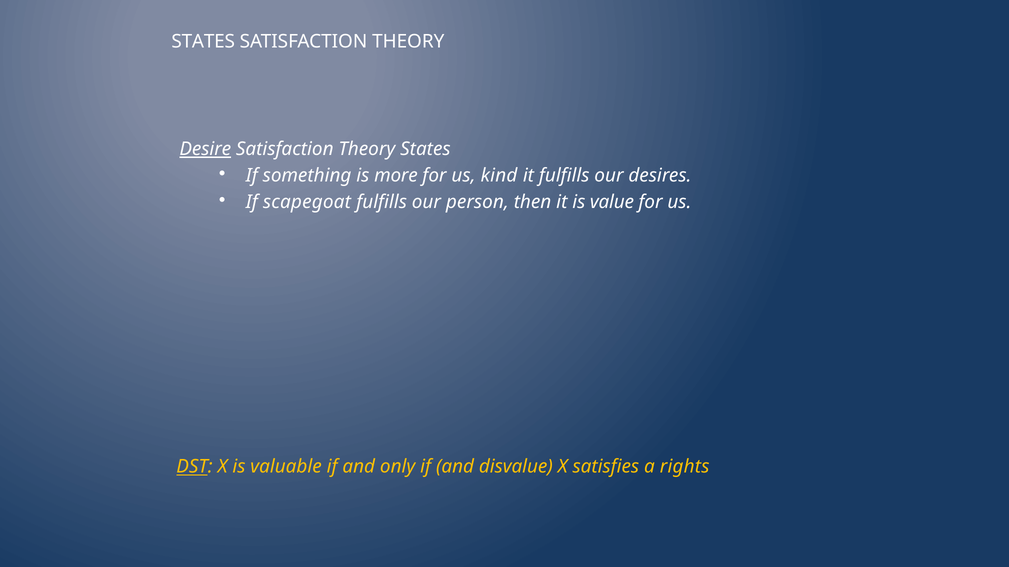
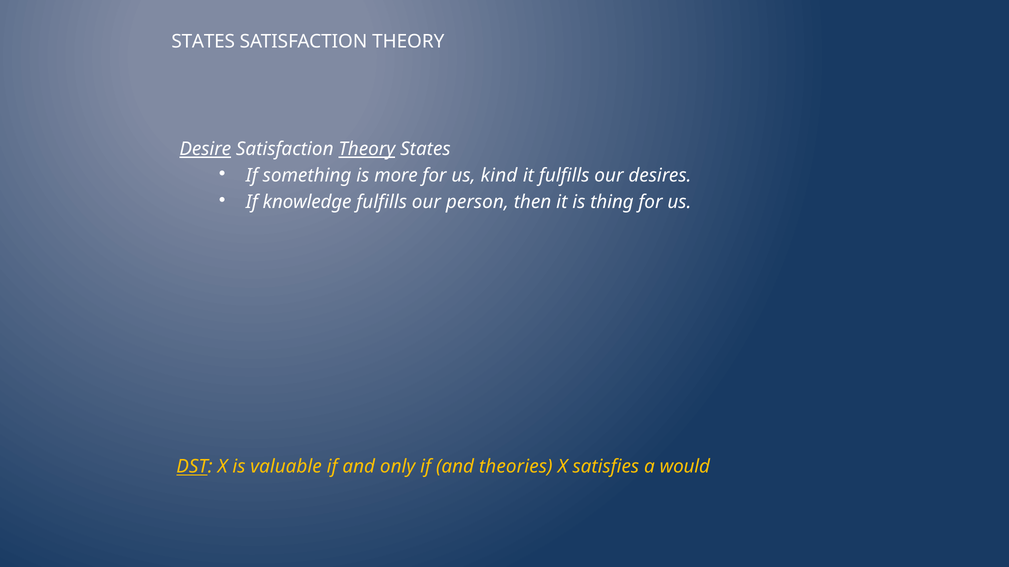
Theory at (367, 149) underline: none -> present
scapegoat: scapegoat -> knowledge
value: value -> thing
disvalue: disvalue -> theories
rights: rights -> would
